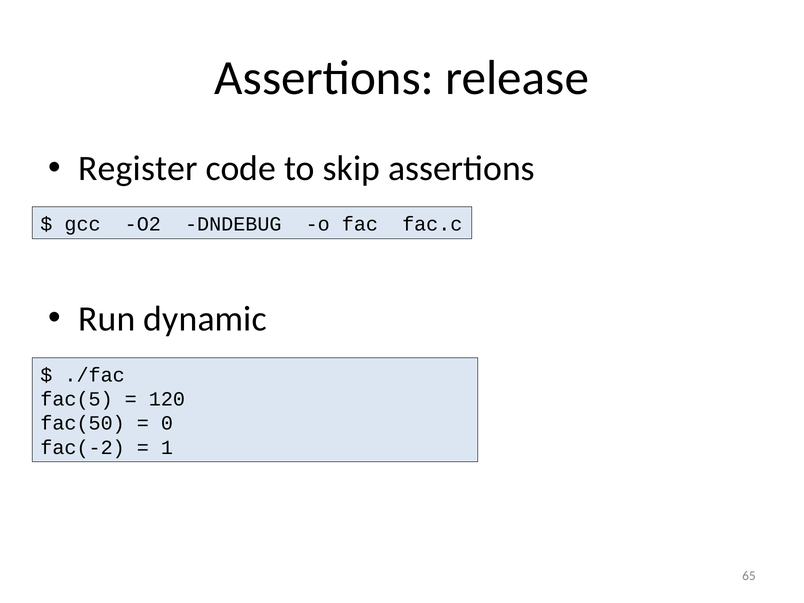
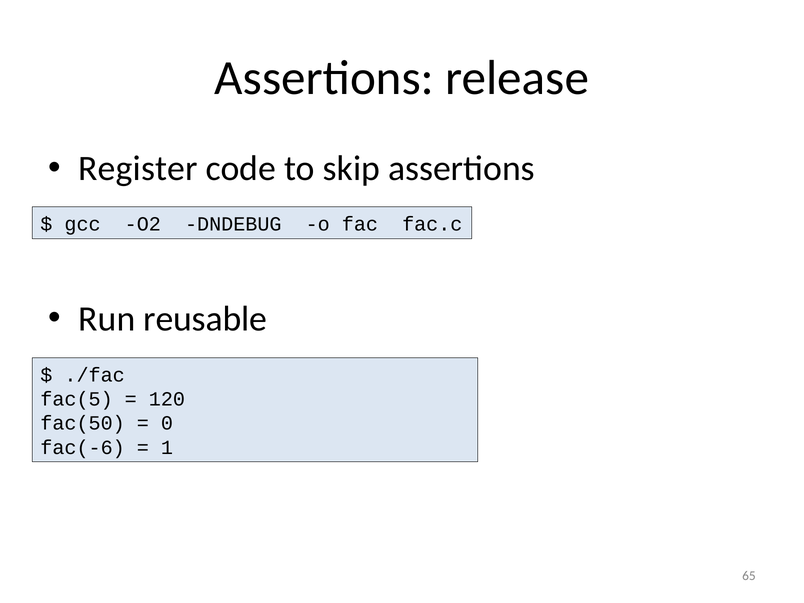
dynamic: dynamic -> reusable
fac(-2: fac(-2 -> fac(-6
